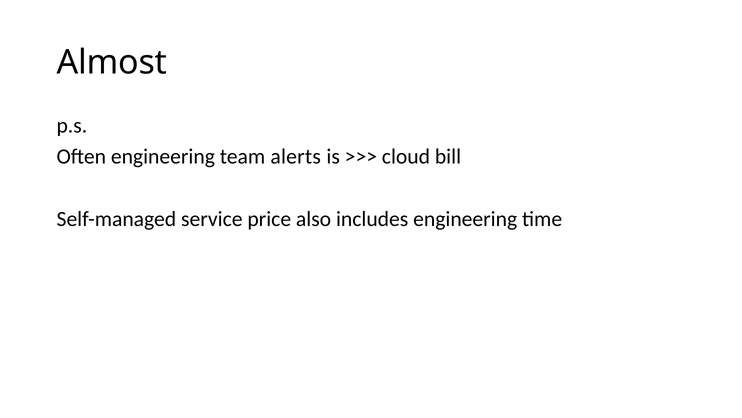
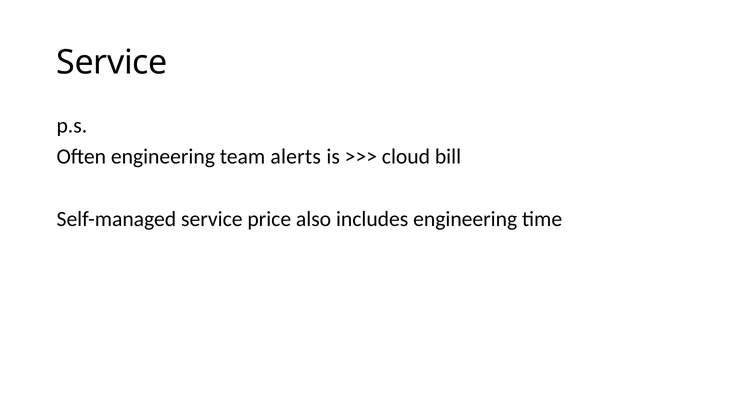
Almost at (112, 62): Almost -> Service
